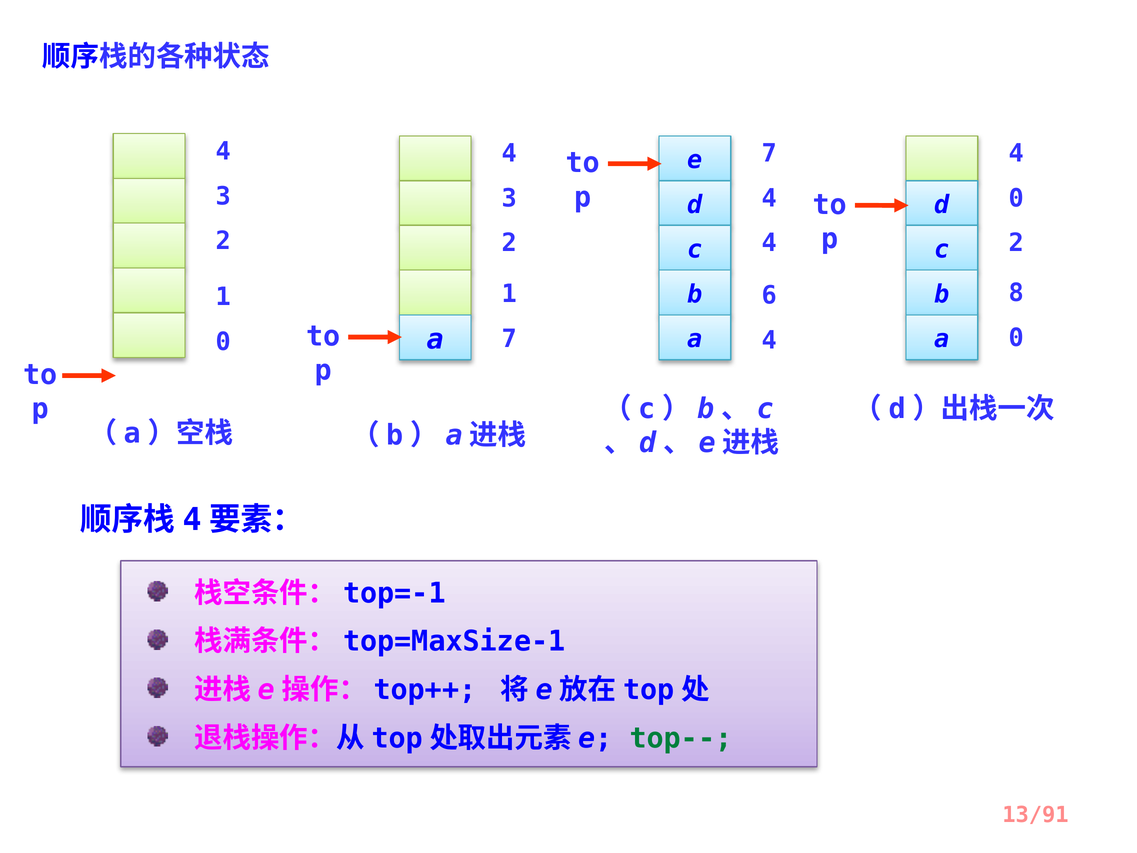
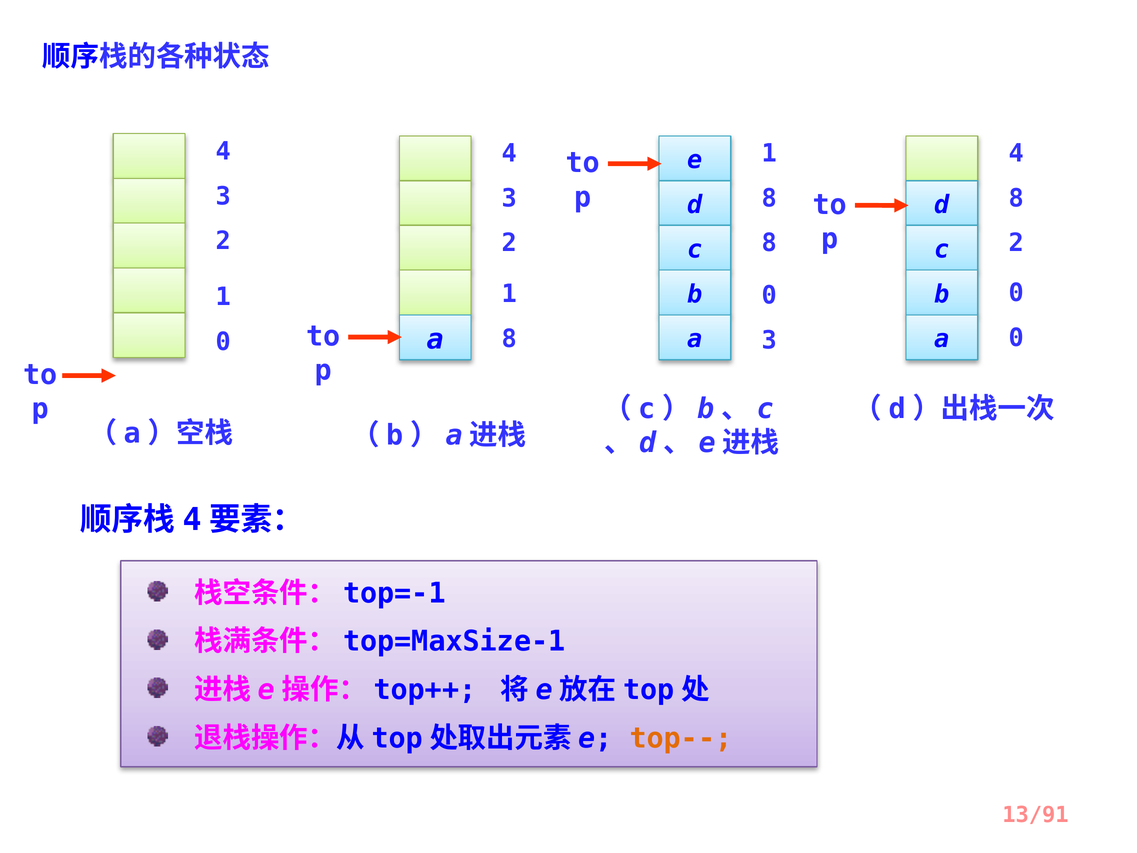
e 7: 7 -> 1
4 at (769, 198): 4 -> 8
0 at (1016, 198): 0 -> 8
c 4: 4 -> 8
6 at (769, 295): 6 -> 0
8 at (1016, 293): 8 -> 0
a 7: 7 -> 8
a 4: 4 -> 3
top-- colour: green -> orange
